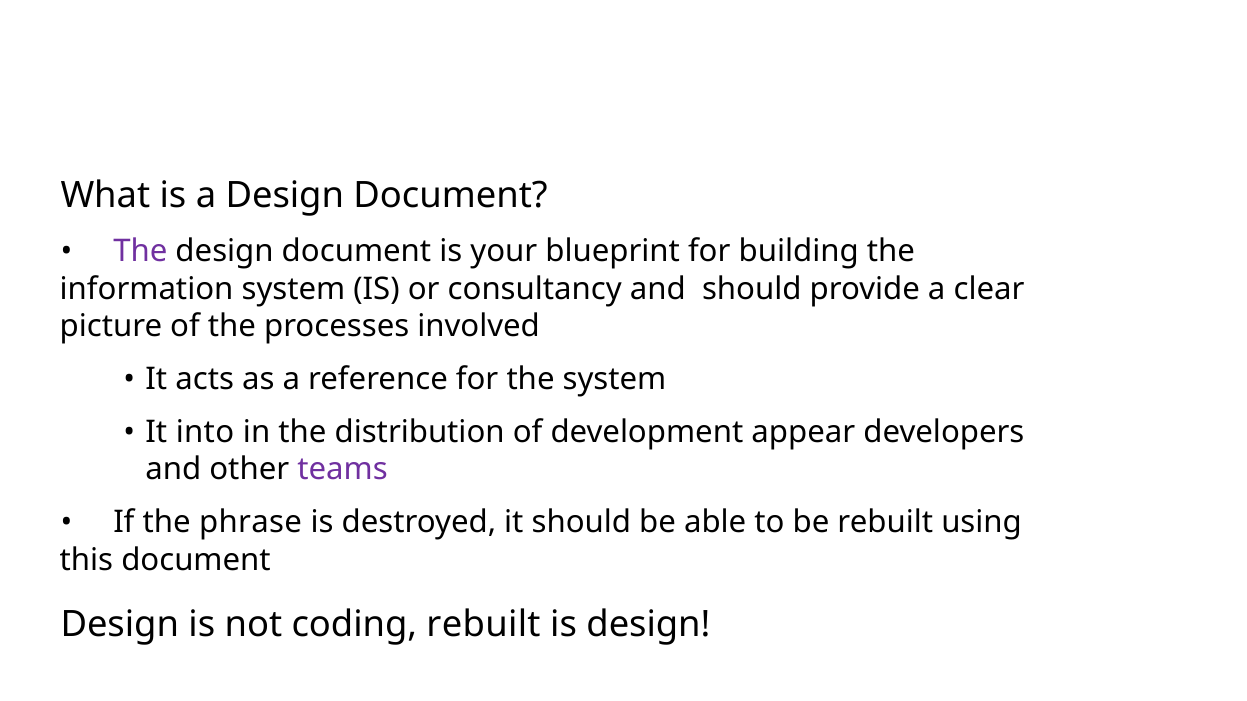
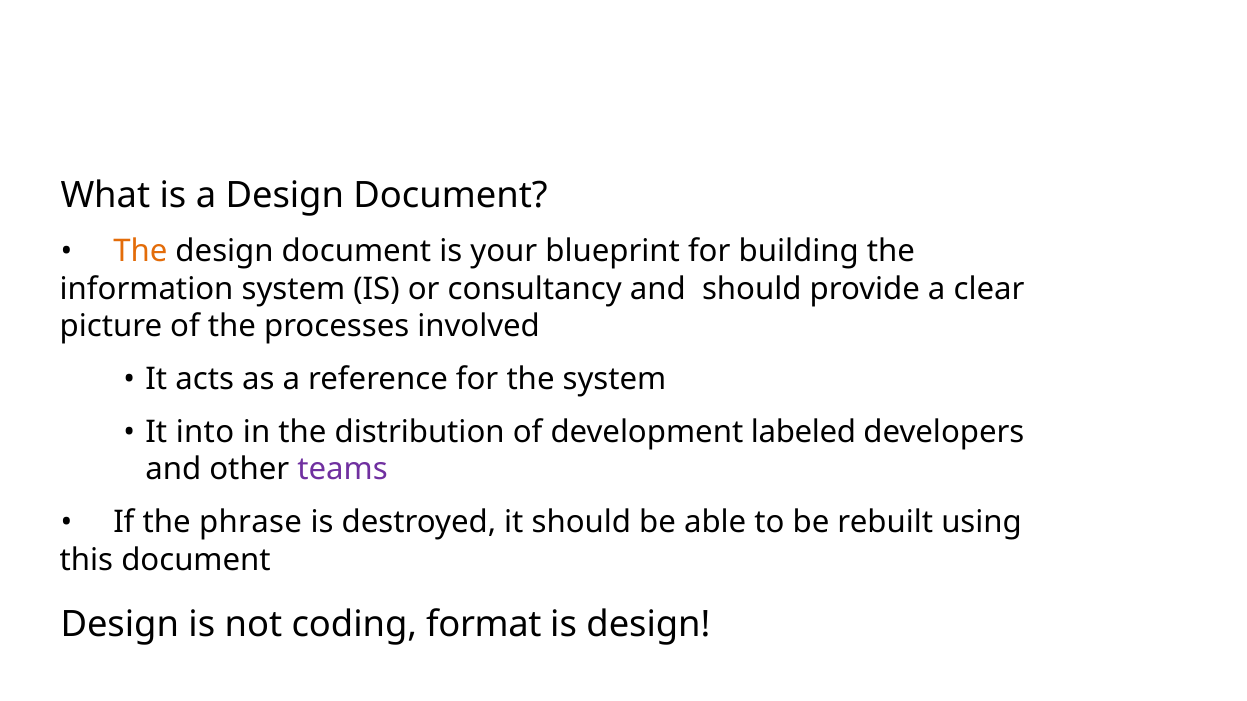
The at (140, 252) colour: purple -> orange
appear: appear -> labeled
coding rebuilt: rebuilt -> format
